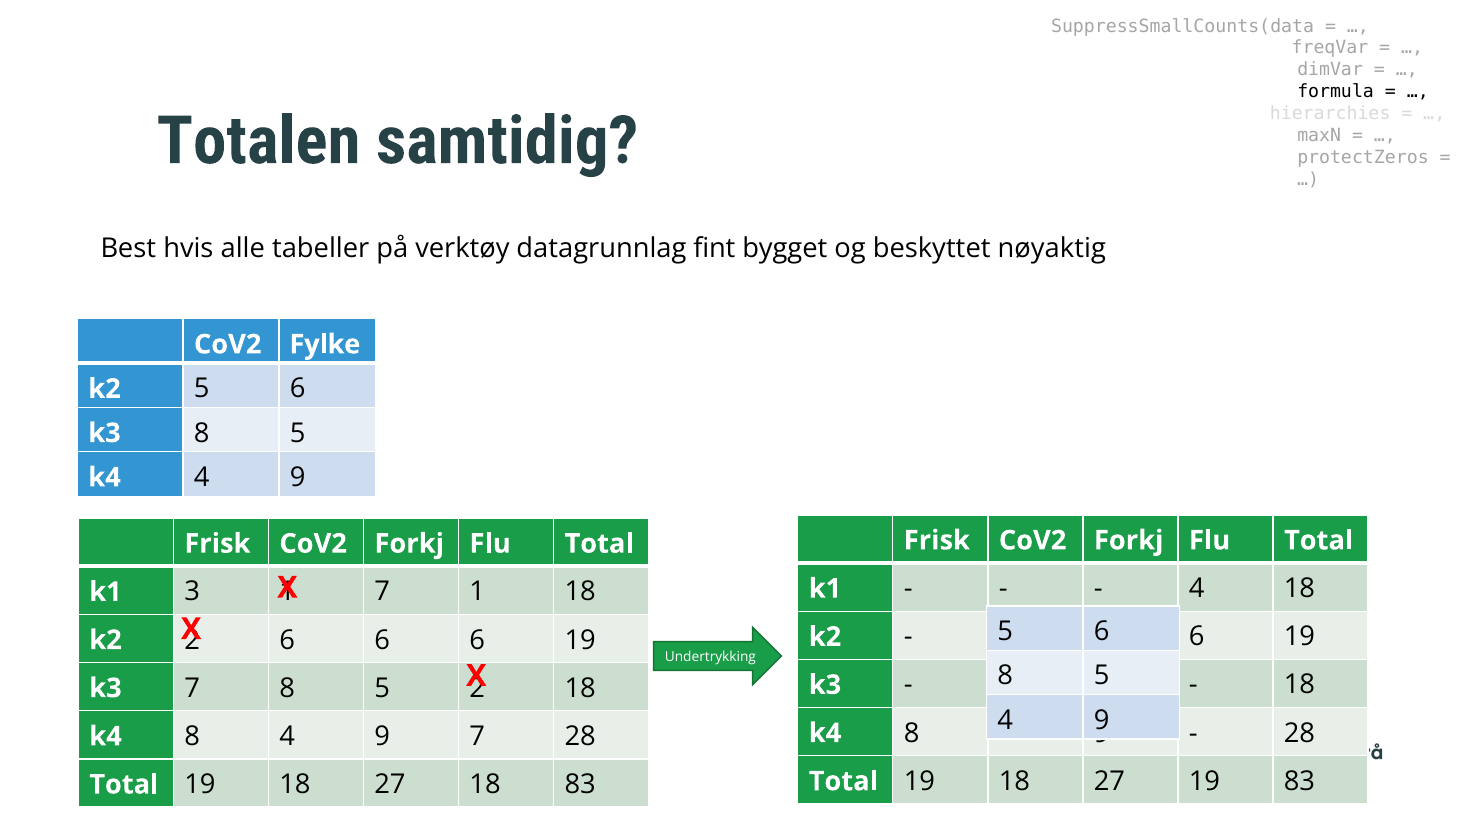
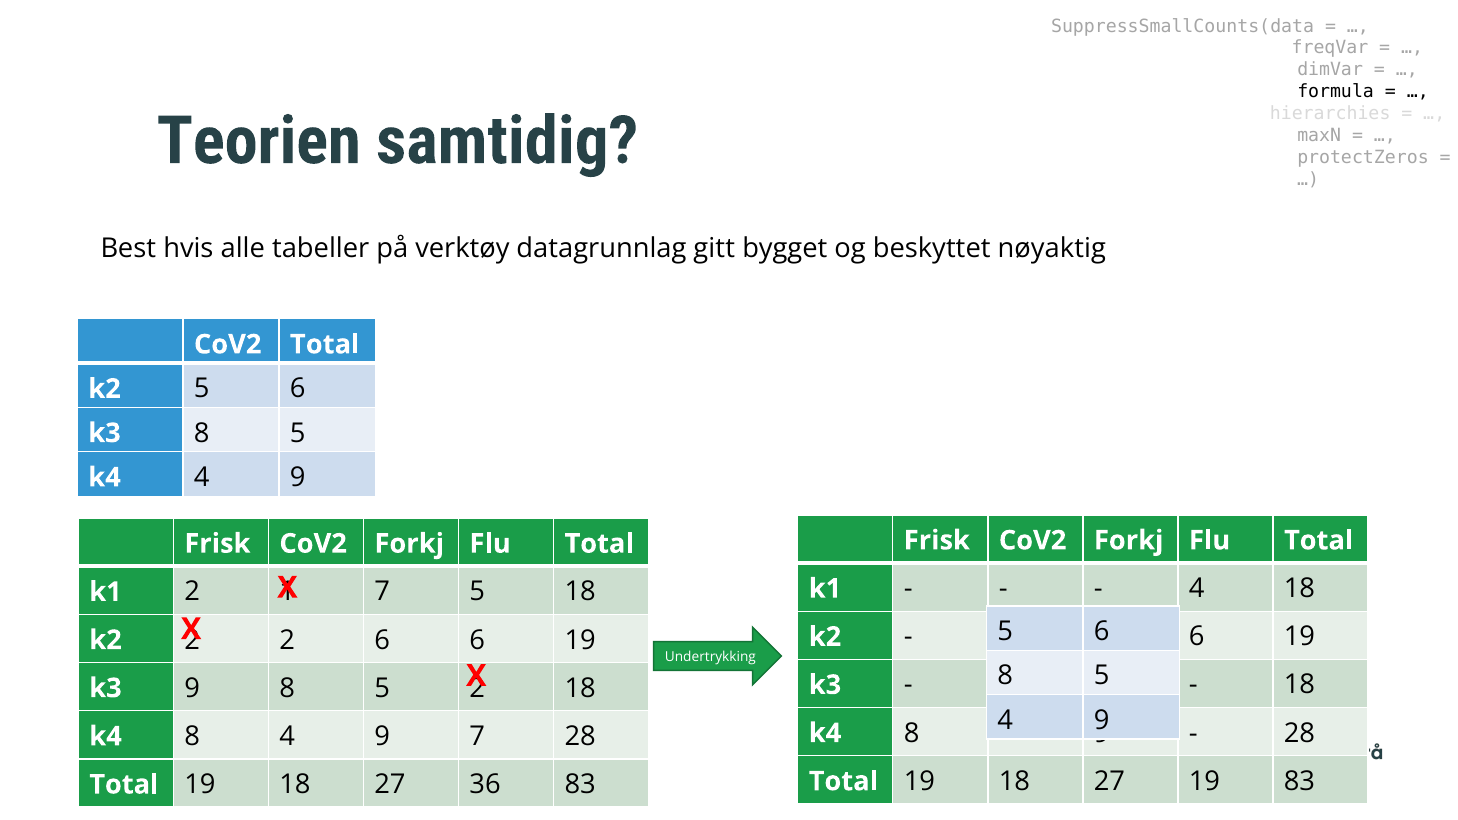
Totalen: Totalen -> Teorien
fint: fint -> gitt
CoV2 Fylke: Fylke -> Total
k1 3: 3 -> 2
7 1: 1 -> 5
6 at (287, 640): 6 -> 2
k3 7: 7 -> 9
27 18: 18 -> 36
